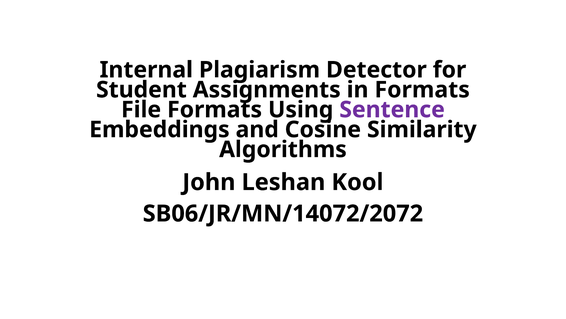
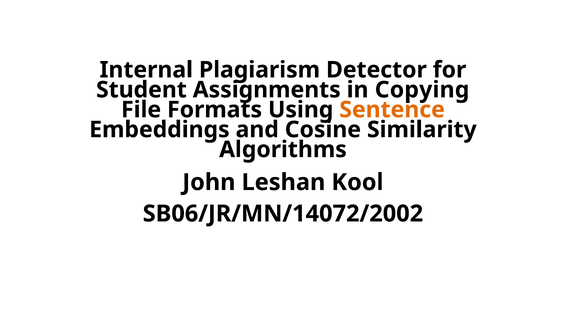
in Formats: Formats -> Copying
Sentence colour: purple -> orange
SB06/JR/MN/14072/2072: SB06/JR/MN/14072/2072 -> SB06/JR/MN/14072/2002
